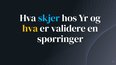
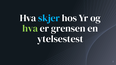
hva at (30, 29) colour: yellow -> light green
validere: validere -> grensen
spørringer: spørringer -> ytelsestest
